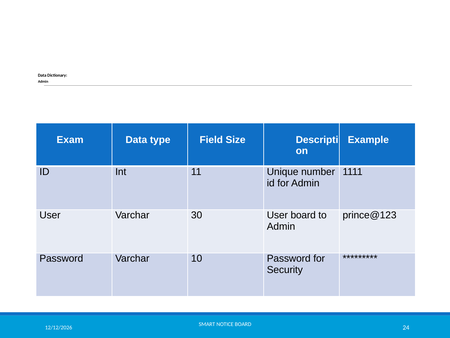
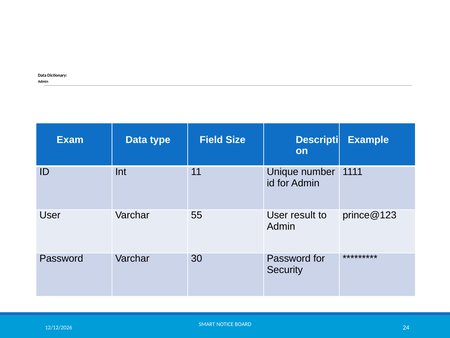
30: 30 -> 55
User board: board -> result
10: 10 -> 30
